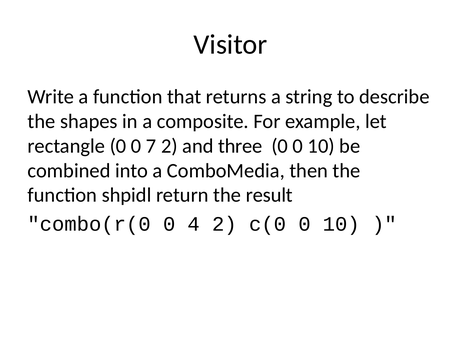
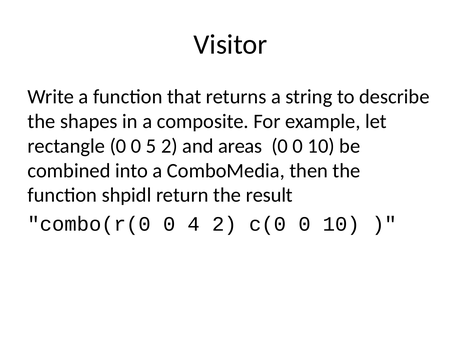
7: 7 -> 5
three: three -> areas
